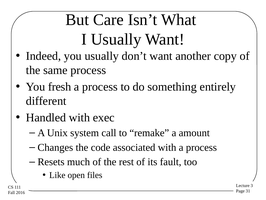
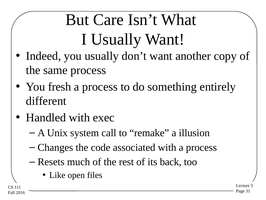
amount: amount -> illusion
fault: fault -> back
